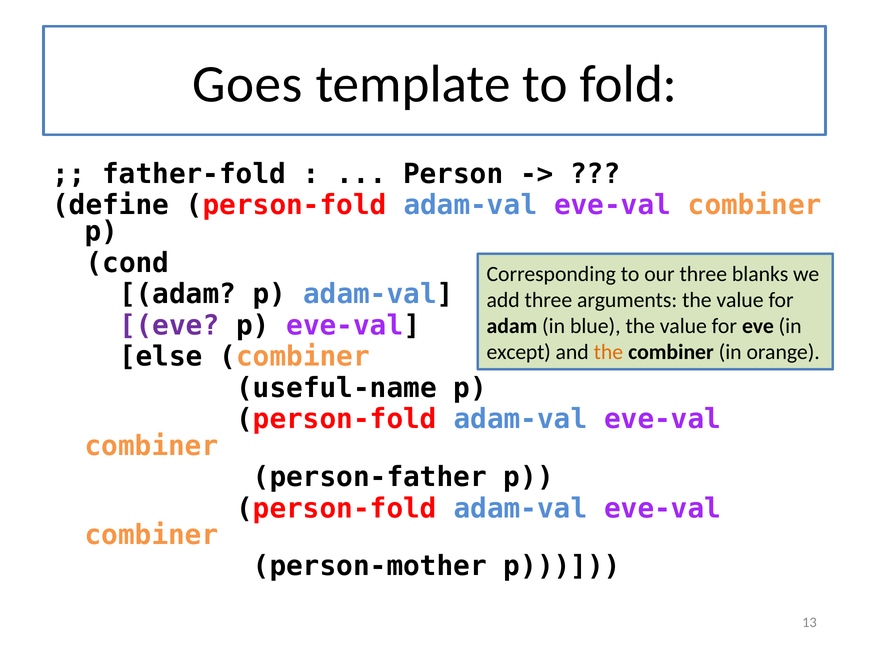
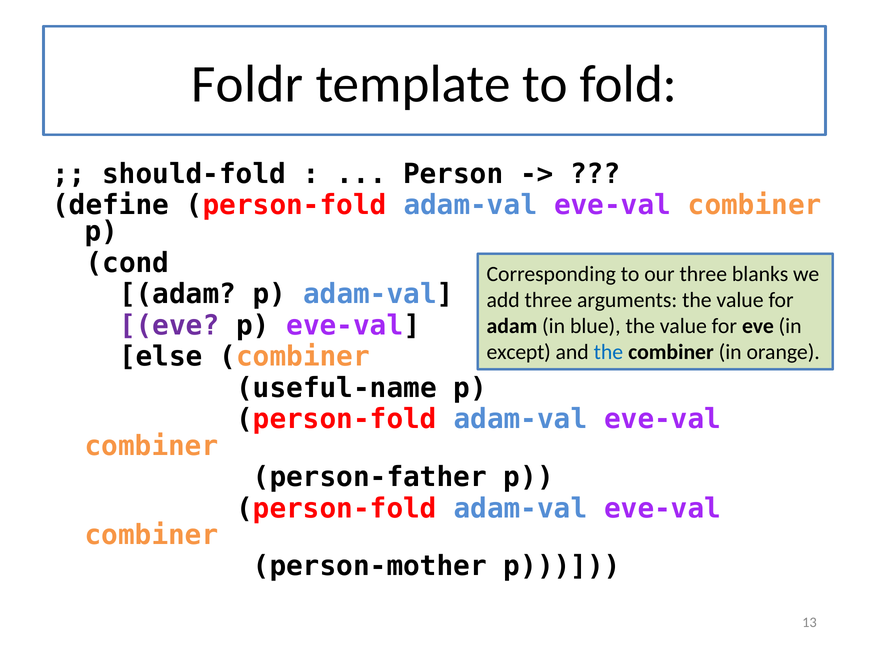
Goes: Goes -> Foldr
father-fold: father-fold -> should-fold
the at (608, 352) colour: orange -> blue
